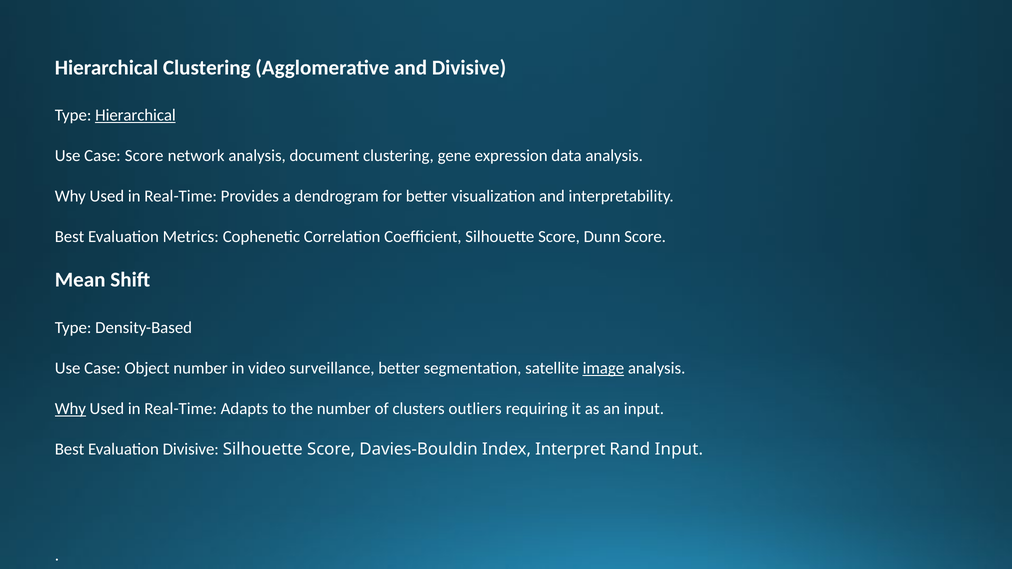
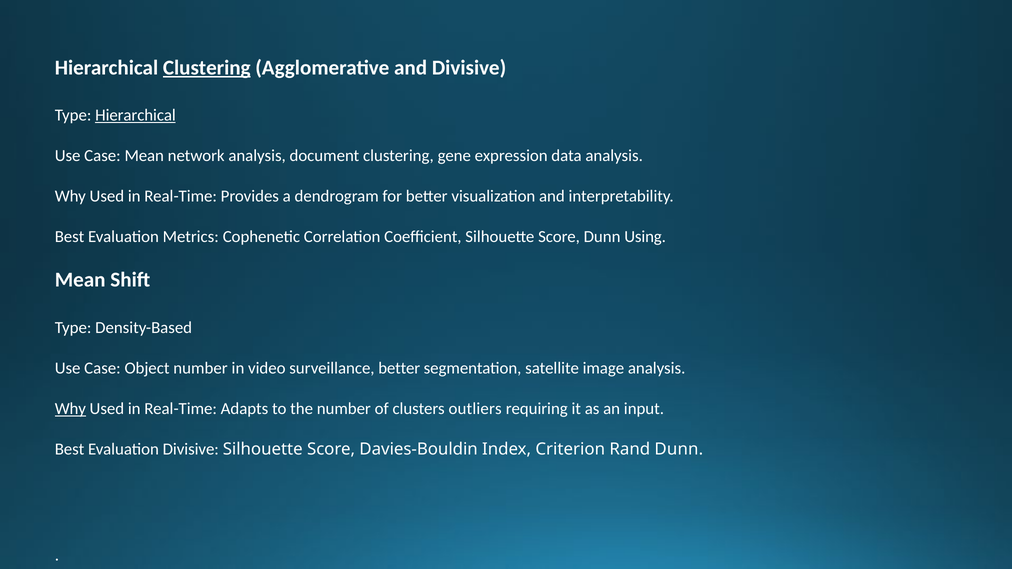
Clustering at (207, 68) underline: none -> present
Case Score: Score -> Mean
Dunn Score: Score -> Using
image underline: present -> none
Interpret: Interpret -> Criterion
Rand Input: Input -> Dunn
